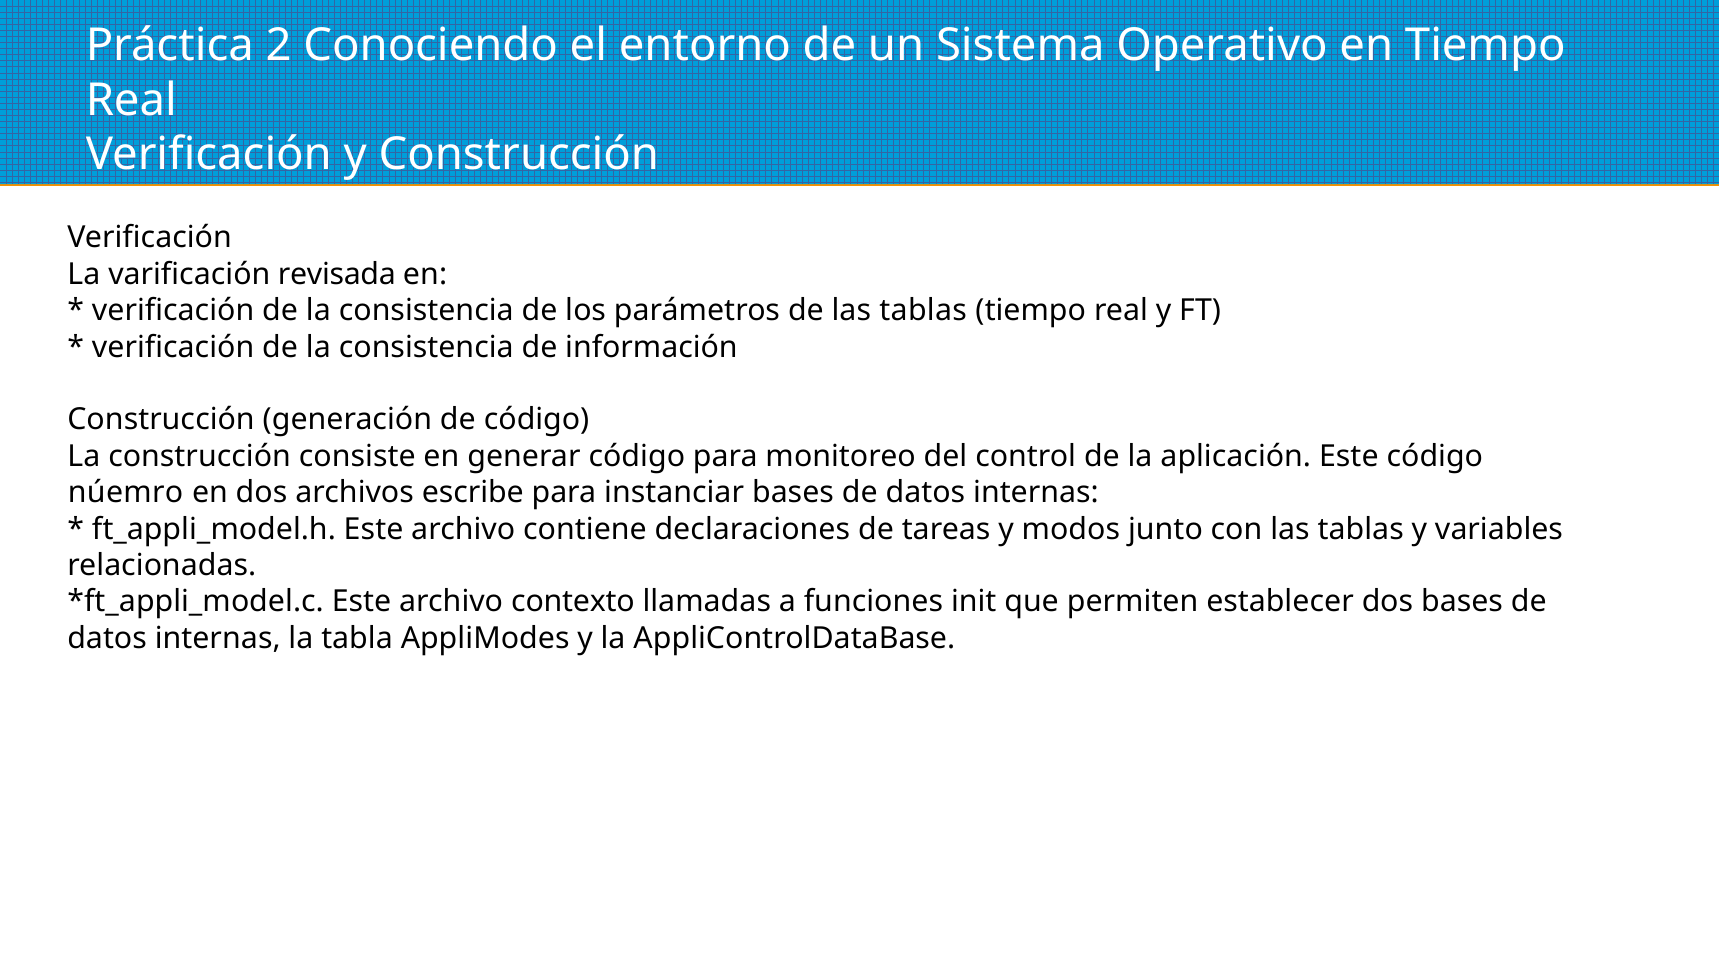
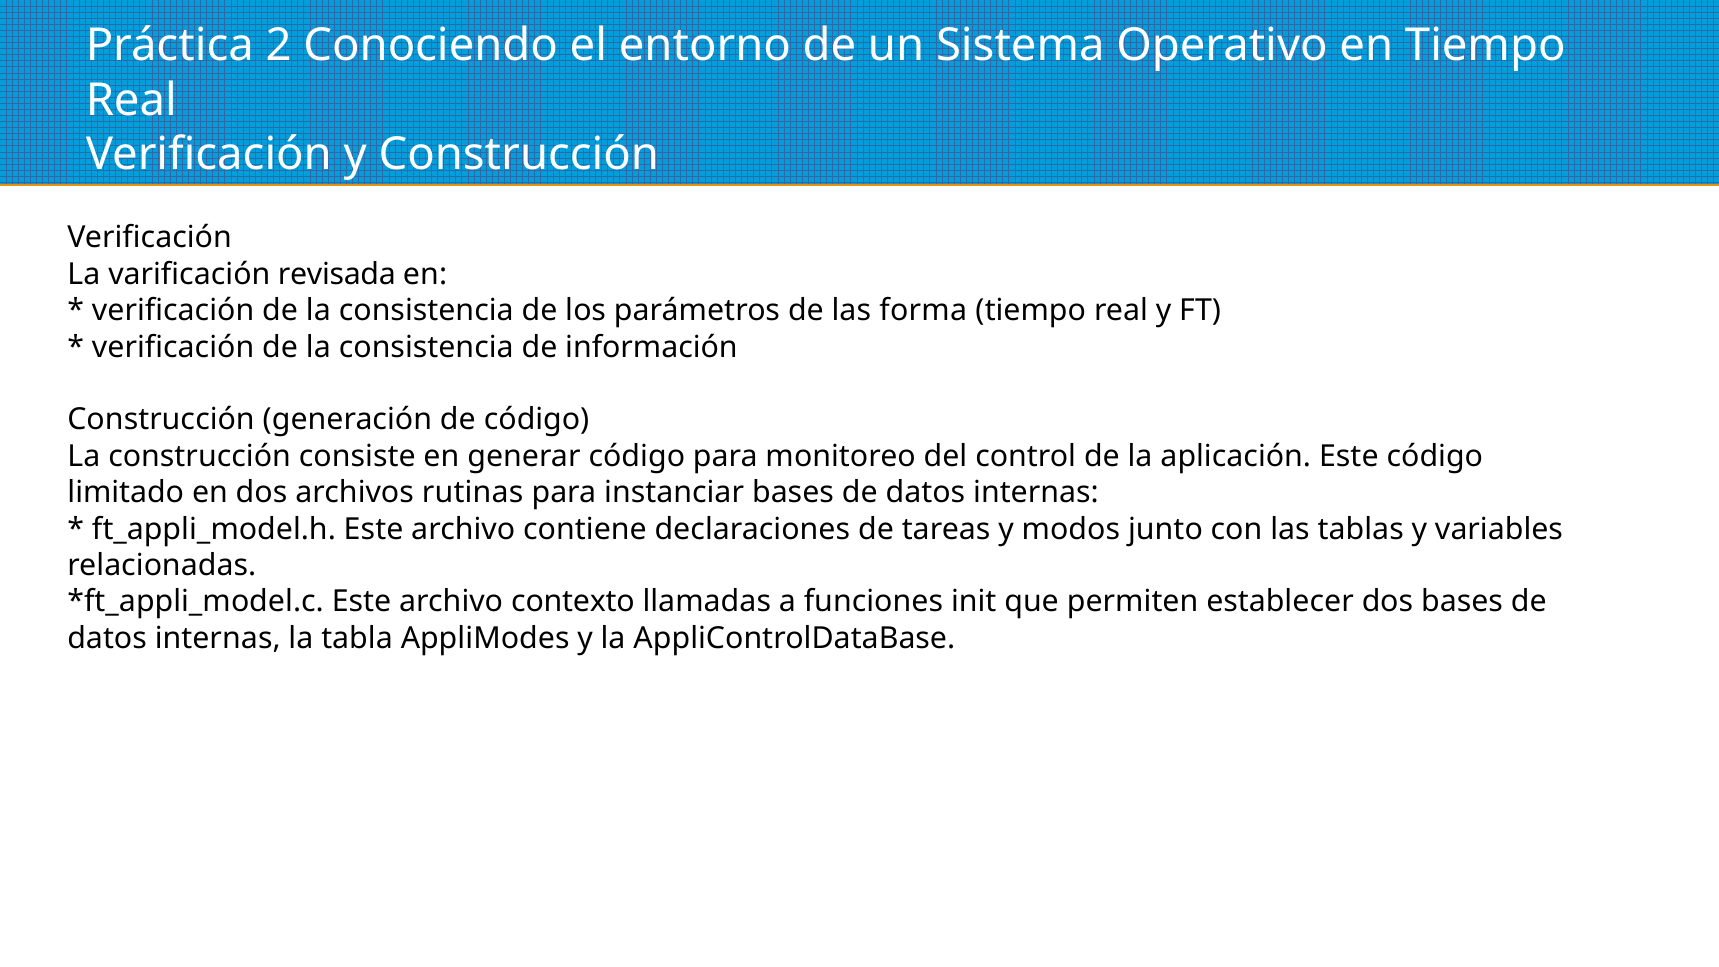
de las tablas: tablas -> forma
núemro: núemro -> limitado
escribe: escribe -> rutinas
